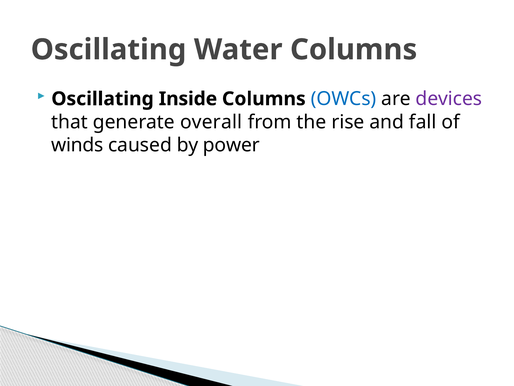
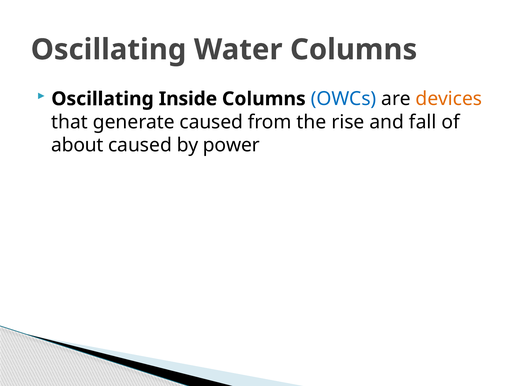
devices colour: purple -> orange
generate overall: overall -> caused
winds: winds -> about
